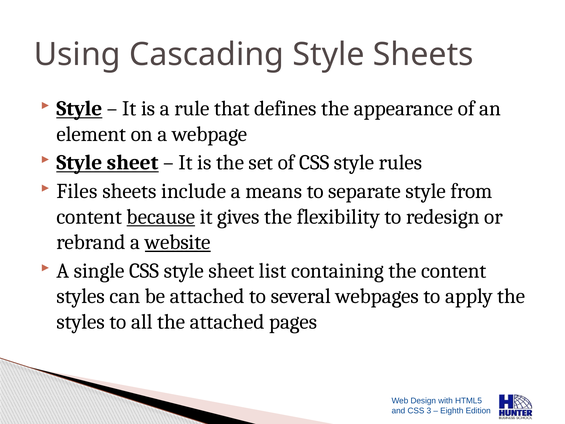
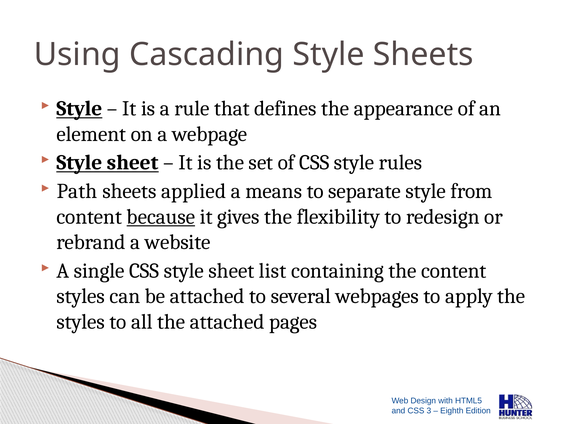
Files: Files -> Path
include: include -> applied
website underline: present -> none
